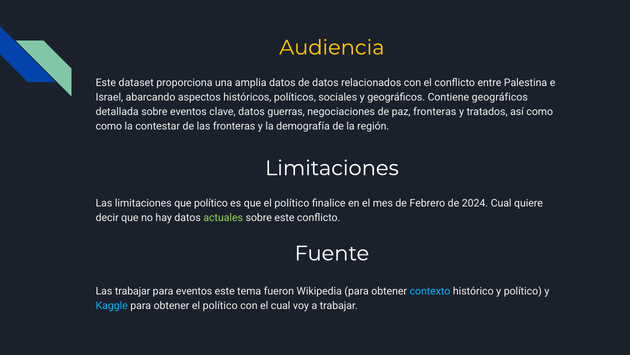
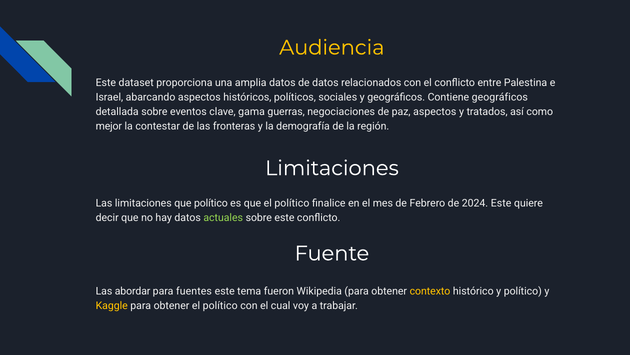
clave datos: datos -> gama
paz fronteras: fronteras -> aspectos
como at (109, 126): como -> mejor
2024 Cual: Cual -> Este
Las trabajar: trabajar -> abordar
para eventos: eventos -> fuentes
contexto colour: light blue -> yellow
Kaggle colour: light blue -> yellow
